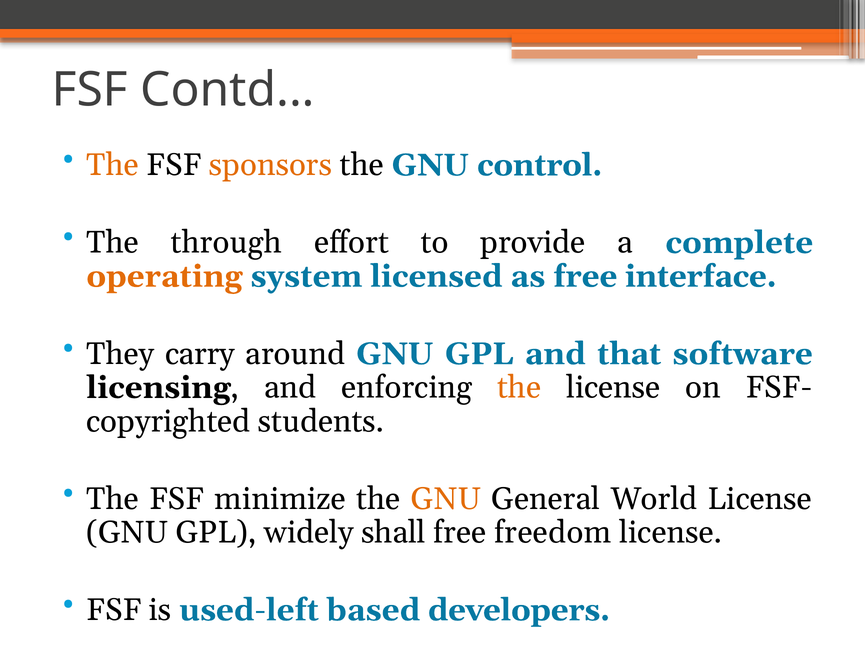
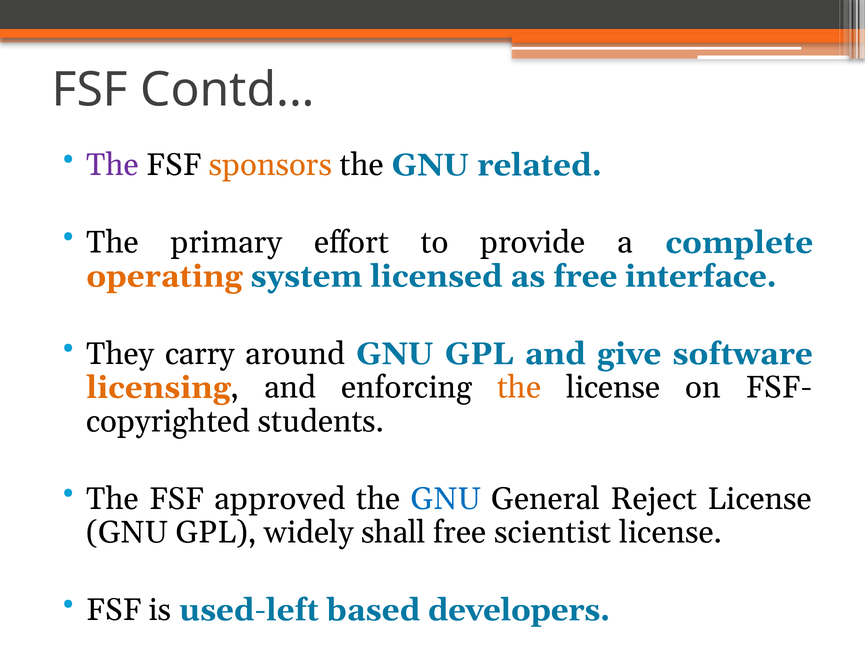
The at (113, 165) colour: orange -> purple
control: control -> related
through: through -> primary
that: that -> give
licensing colour: black -> orange
minimize: minimize -> approved
GNU at (446, 499) colour: orange -> blue
World: World -> Reject
freedom: freedom -> scientist
